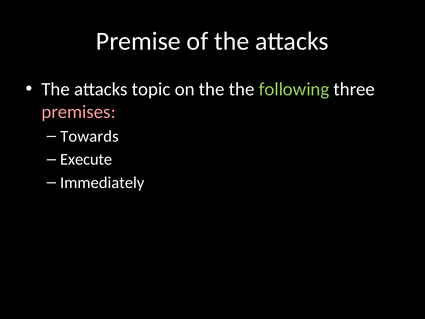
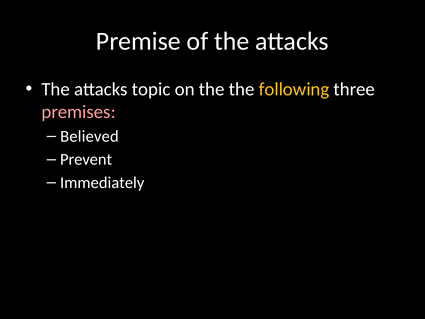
following colour: light green -> yellow
Towards: Towards -> Believed
Execute: Execute -> Prevent
